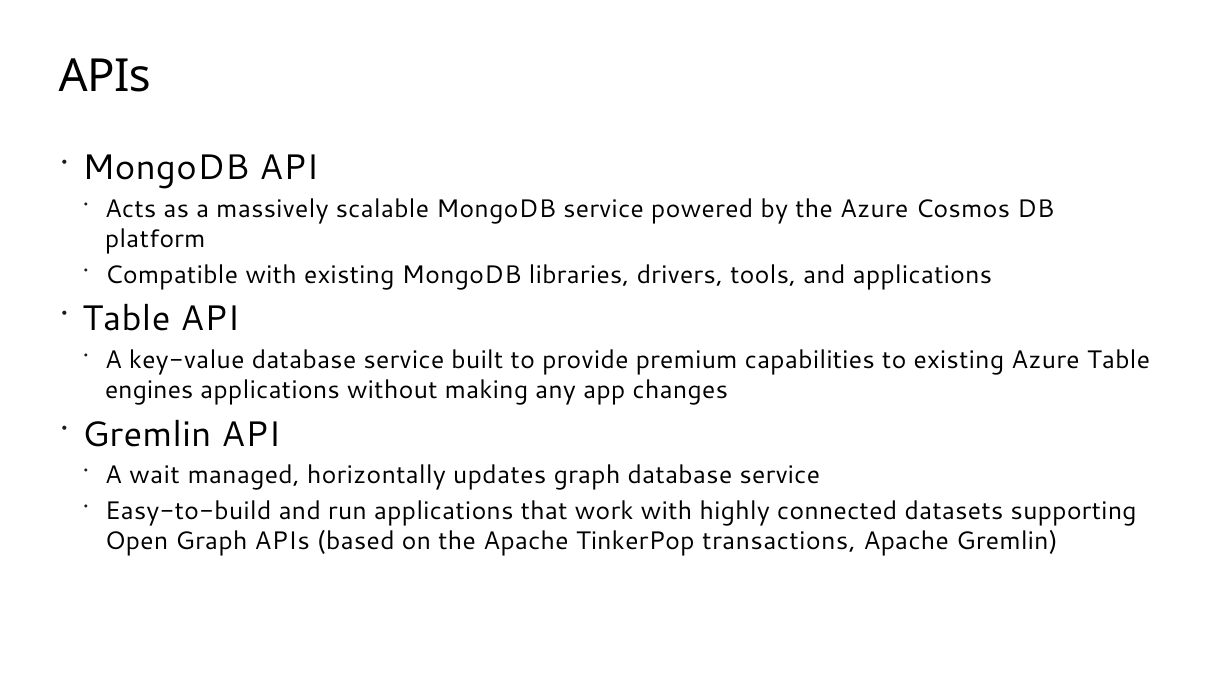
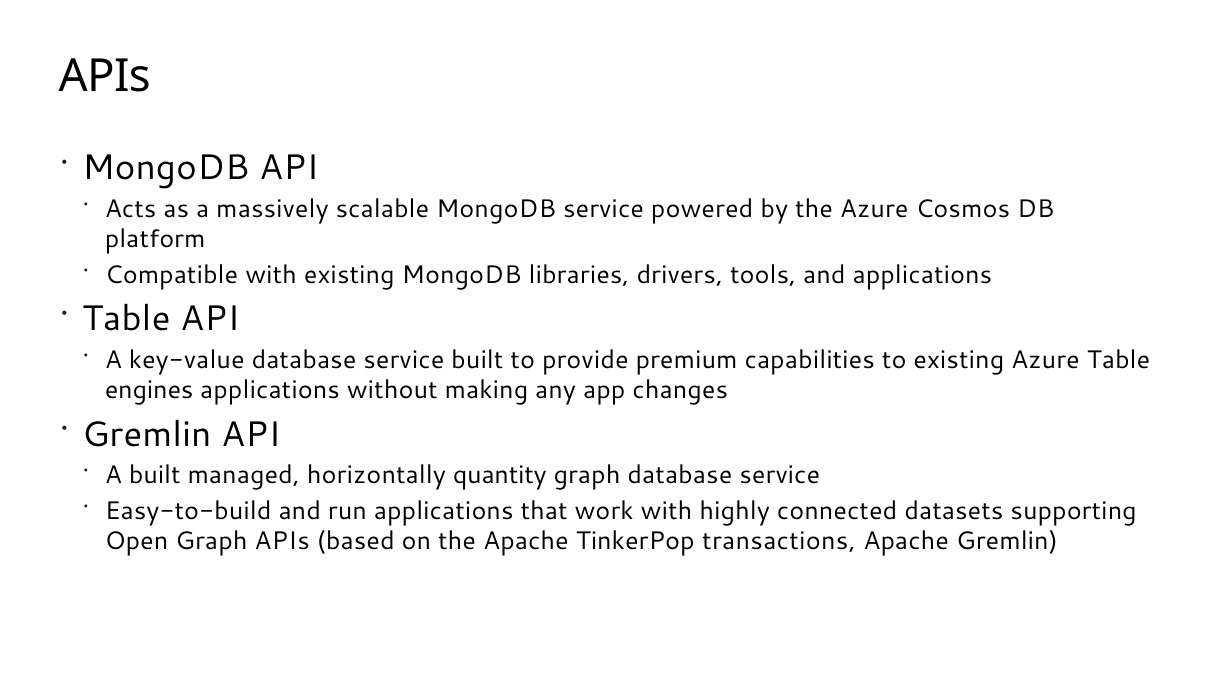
A wait: wait -> built
updates: updates -> quantity
